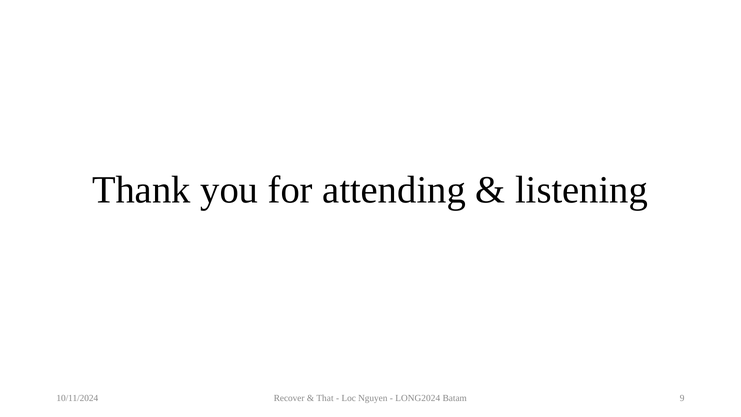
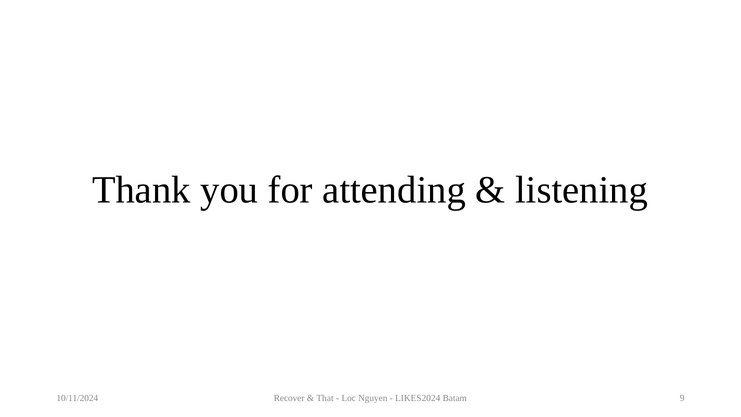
LONG2024: LONG2024 -> LIKES2024
